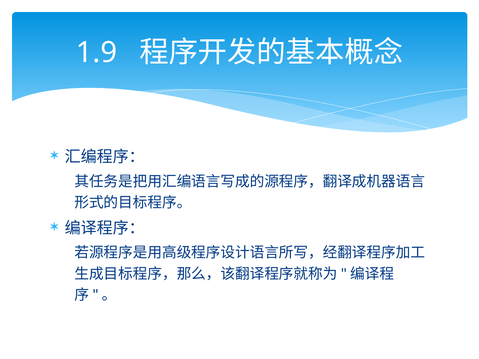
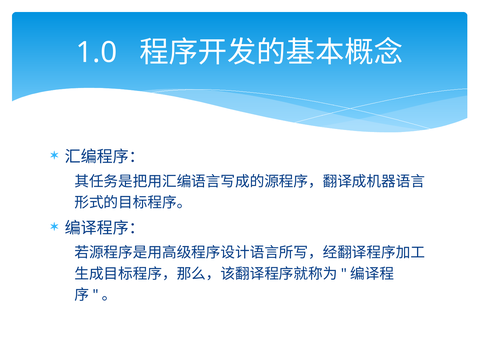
1.9: 1.9 -> 1.0
